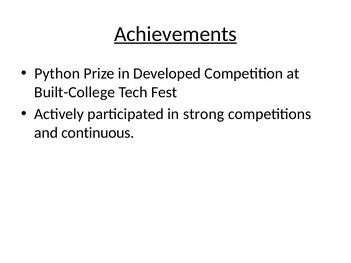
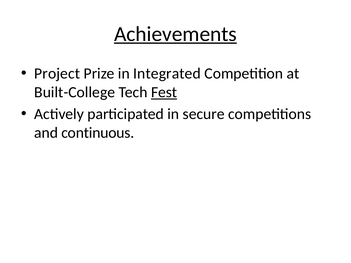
Python: Python -> Project
Developed: Developed -> Integrated
Fest underline: none -> present
strong: strong -> secure
